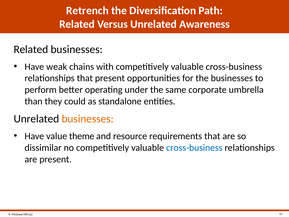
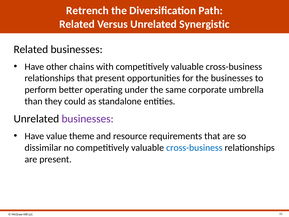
Awareness: Awareness -> Synergistic
weak: weak -> other
businesses at (88, 119) colour: orange -> purple
